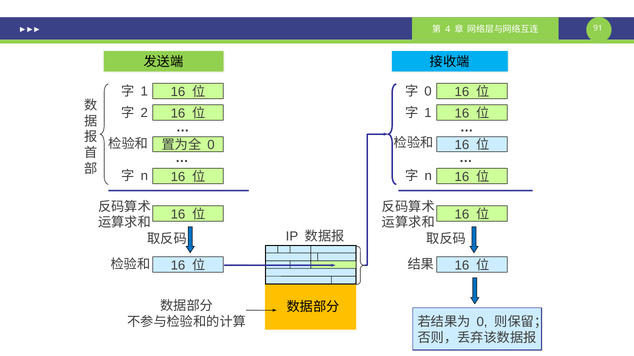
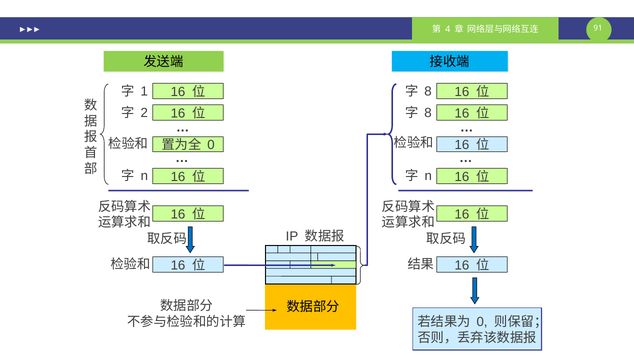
0 at (428, 91): 0 -> 8
1 at (428, 113): 1 -> 8
